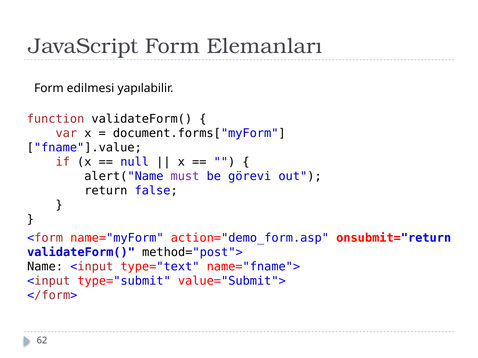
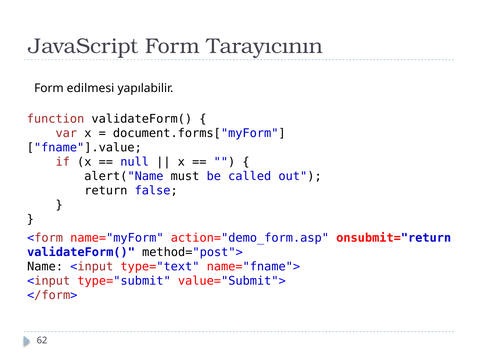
Elemanları: Elemanları -> Tarayıcının
must colour: purple -> black
görevi: görevi -> called
